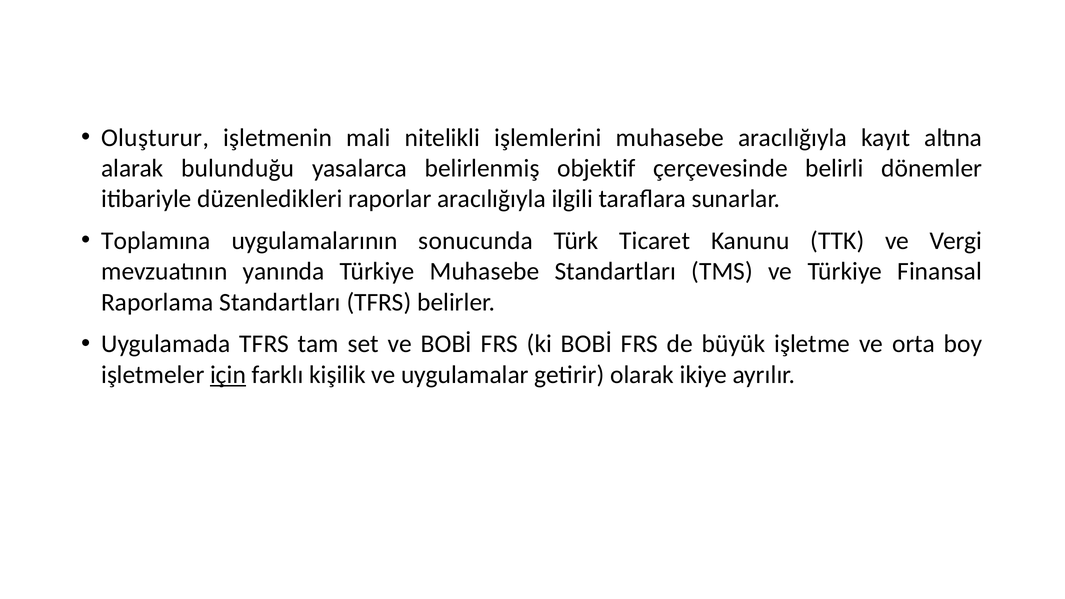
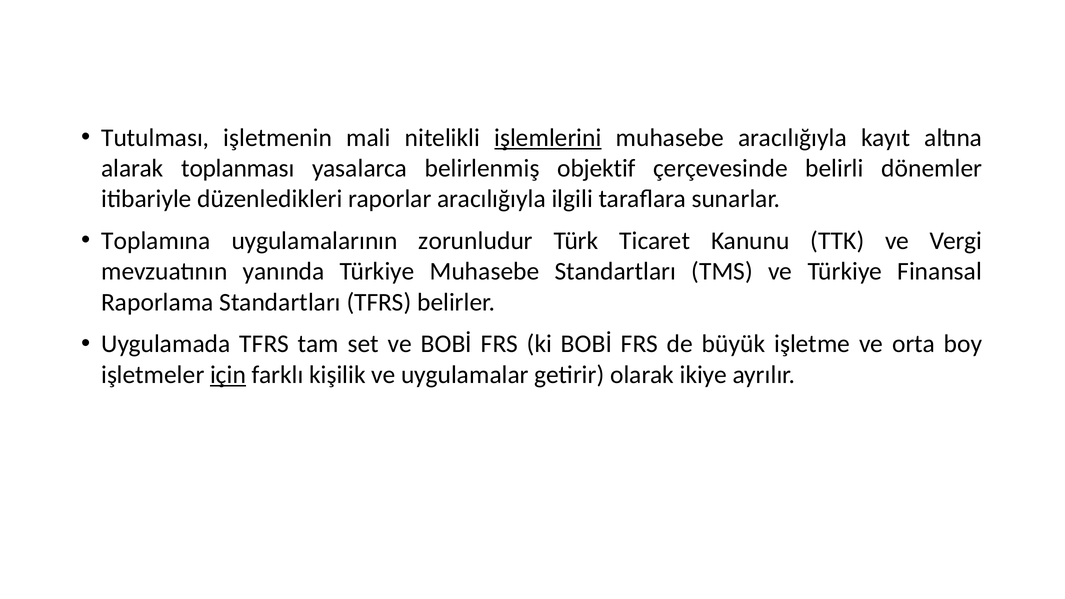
Oluşturur: Oluşturur -> Tutulması
işlemlerini underline: none -> present
bulunduğu: bulunduğu -> toplanması
sonucunda: sonucunda -> zorunludur
